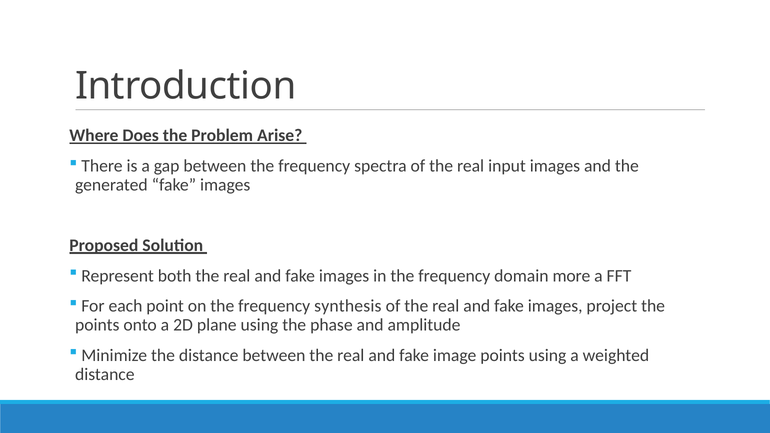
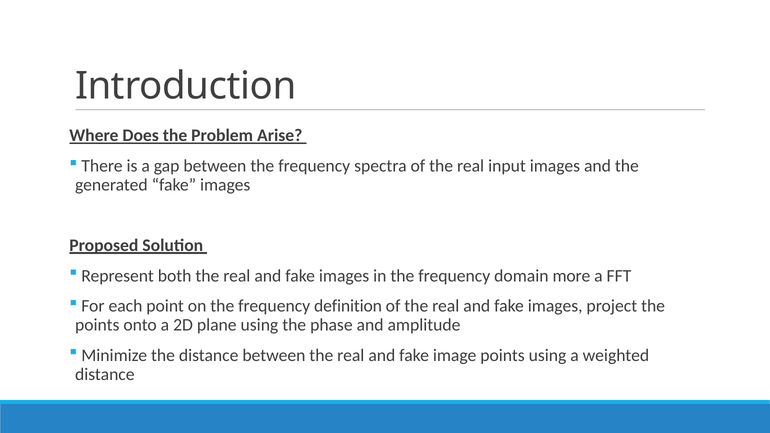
synthesis: synthesis -> definition
